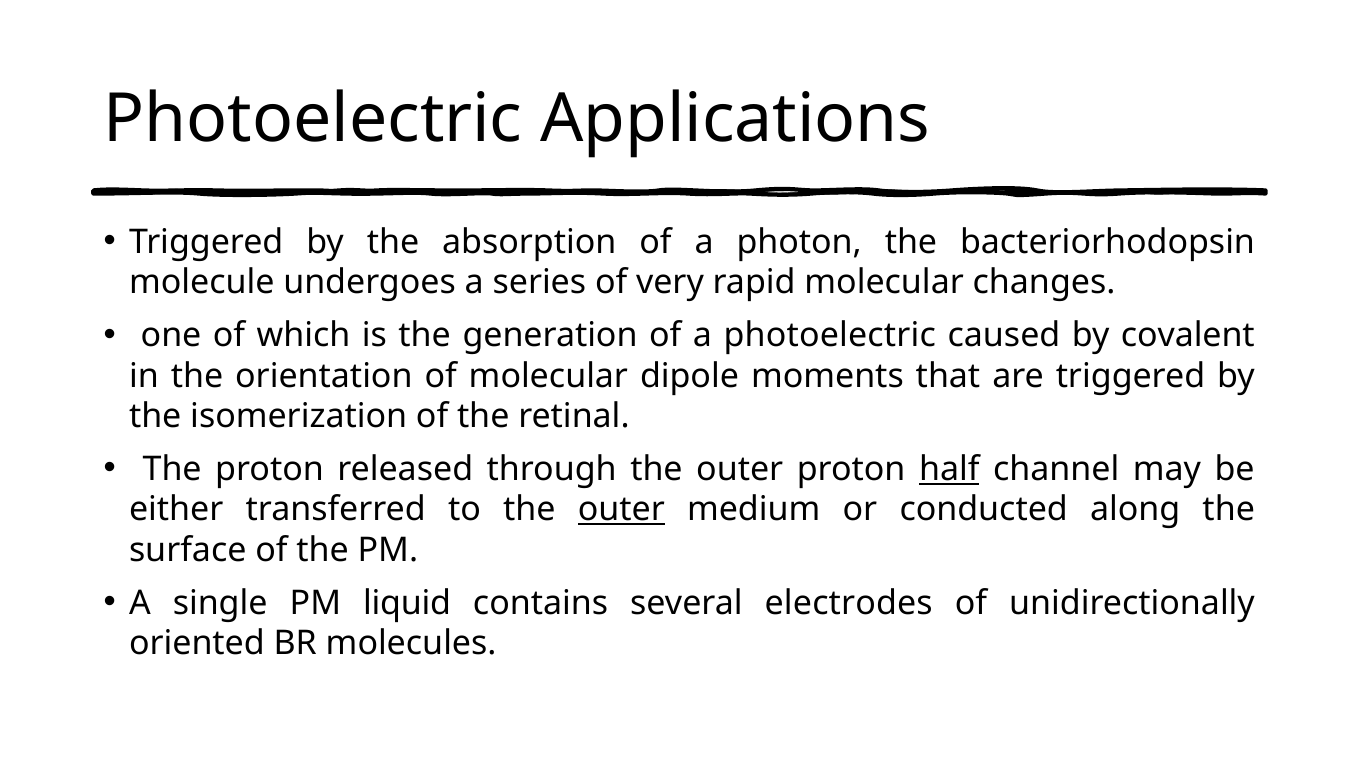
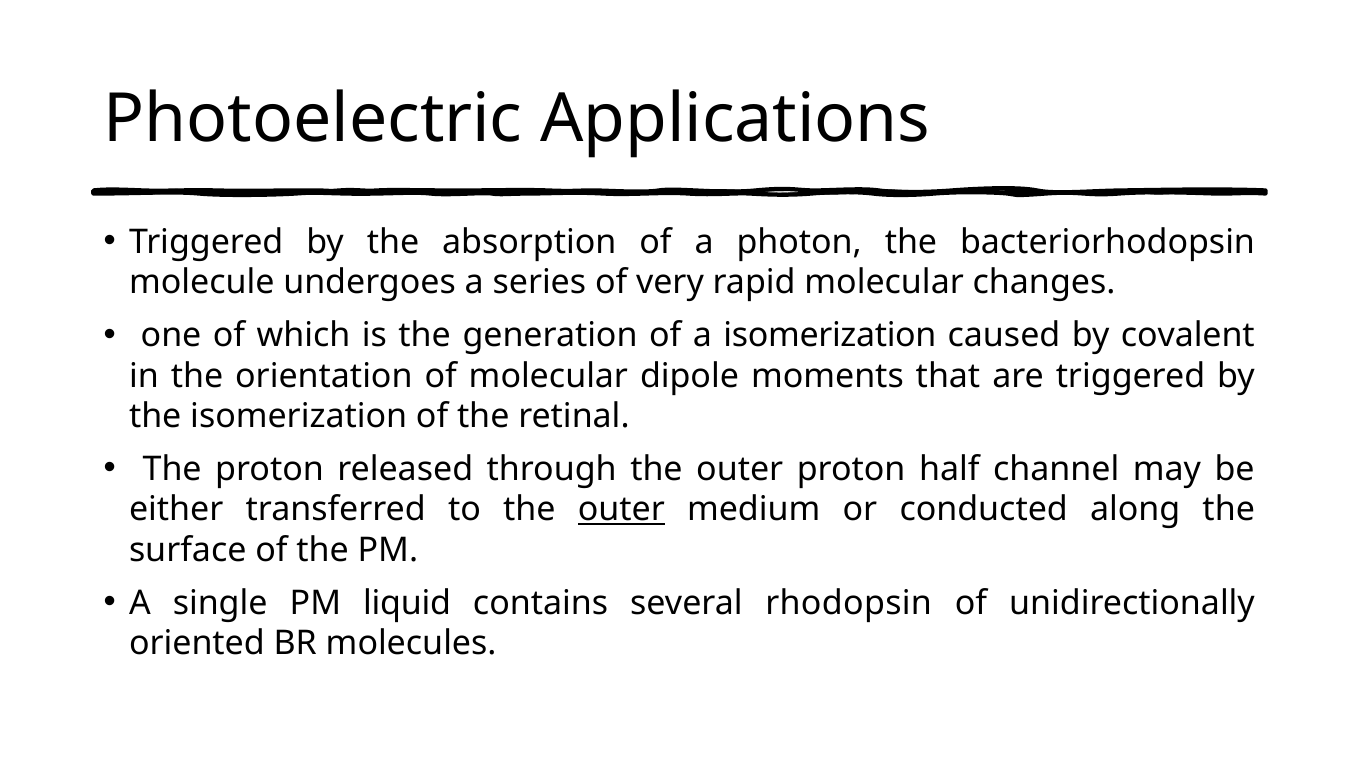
a photoelectric: photoelectric -> isomerization
half underline: present -> none
electrodes: electrodes -> rhodopsin
